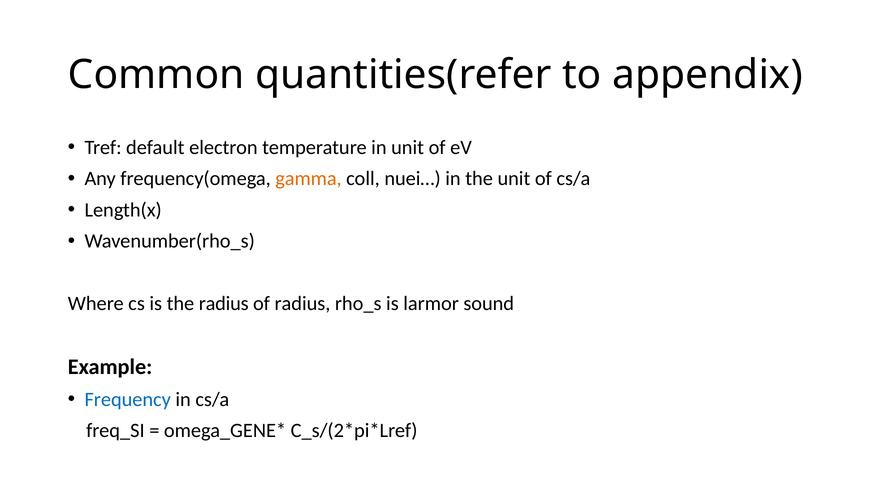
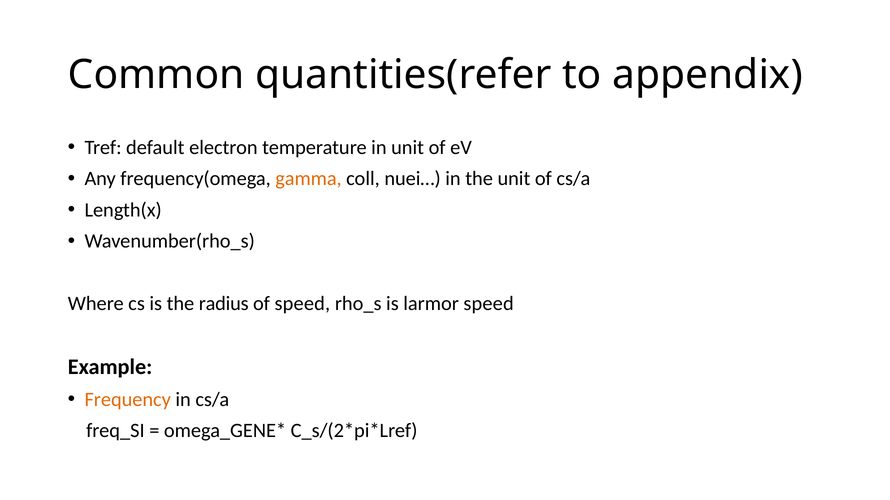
of radius: radius -> speed
larmor sound: sound -> speed
Frequency colour: blue -> orange
